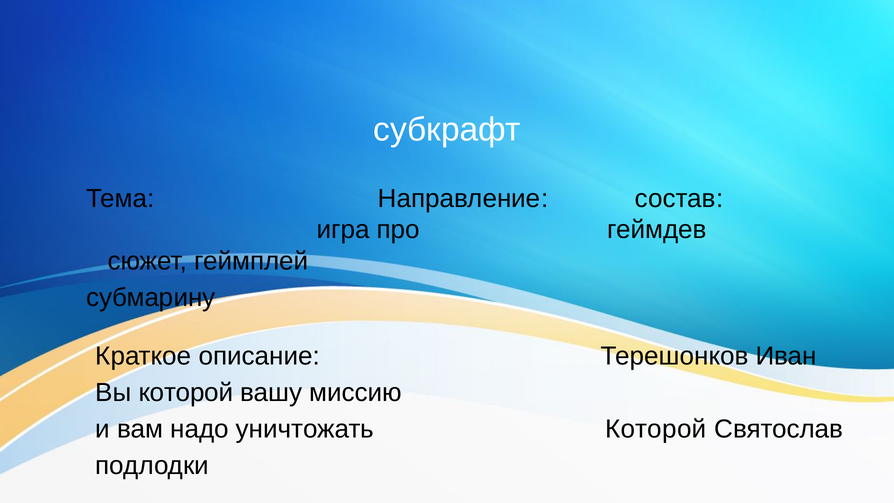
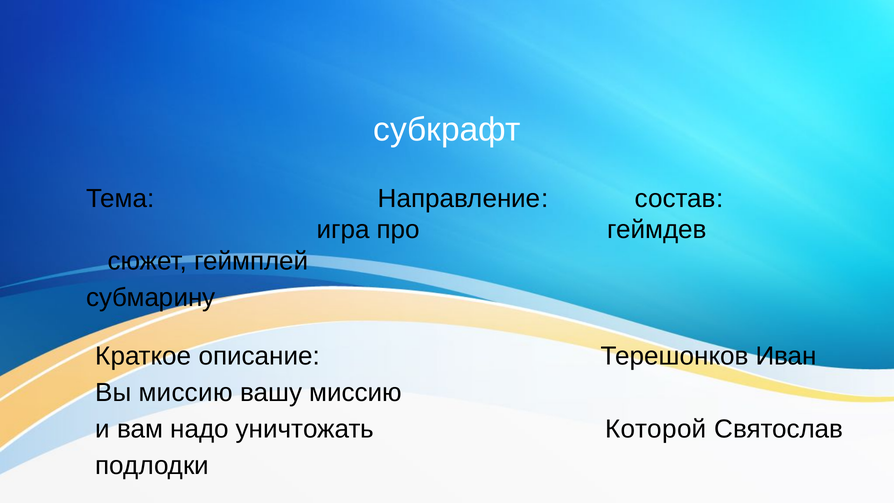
Вы которой: которой -> миссию
